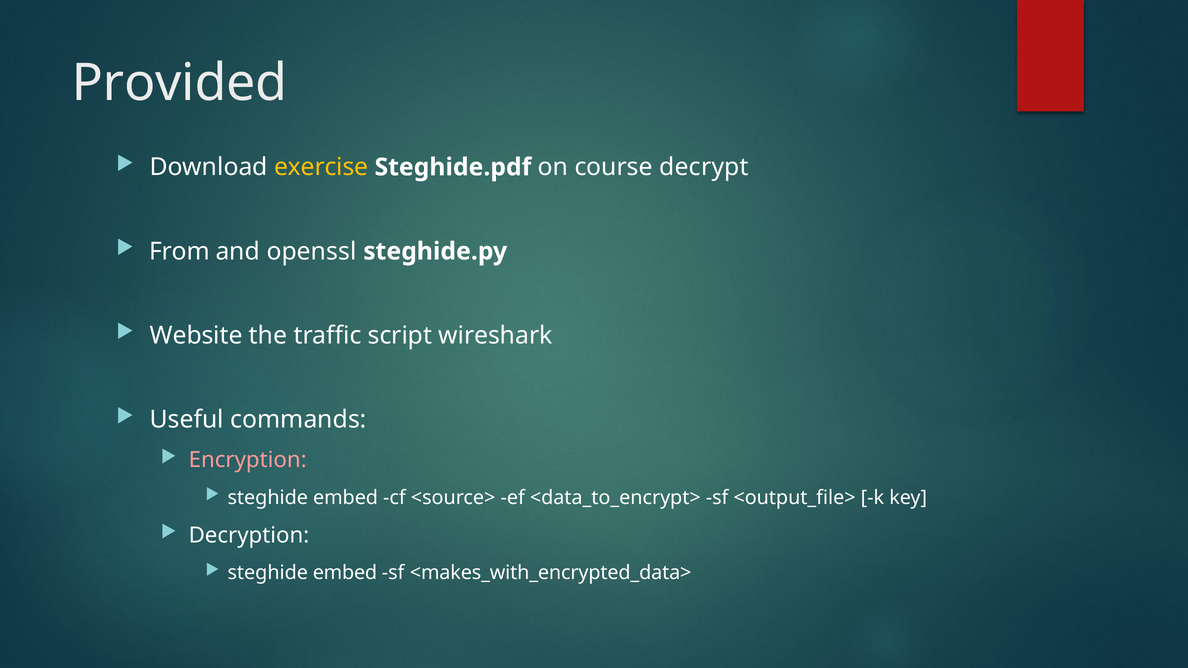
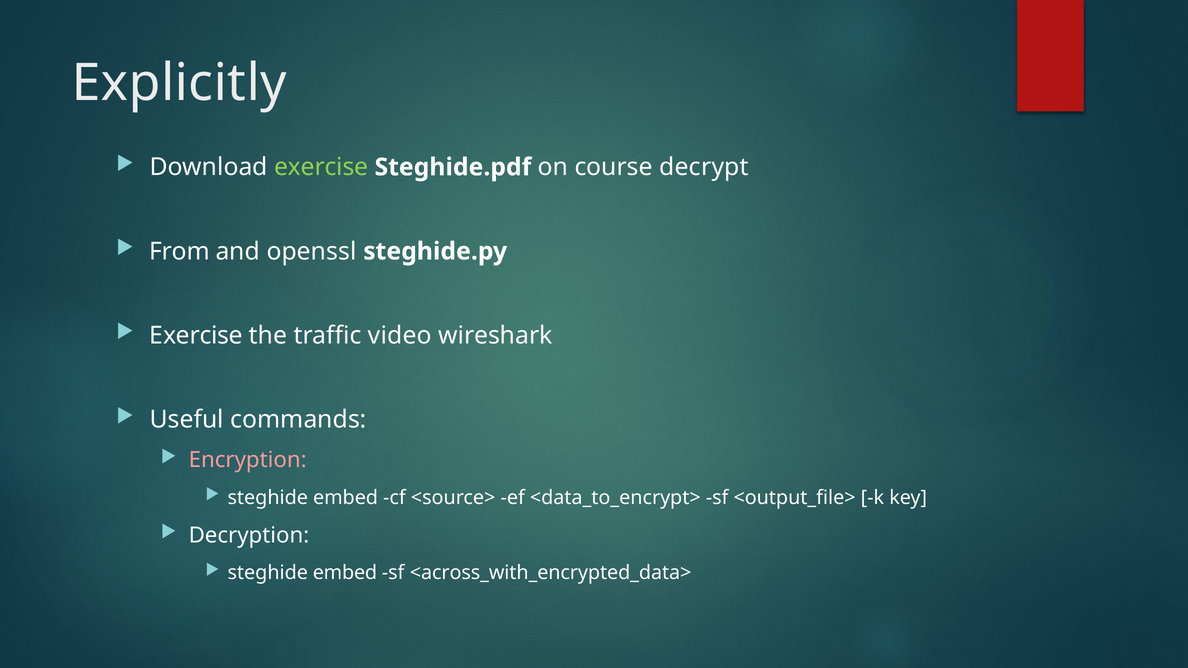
Provided: Provided -> Explicitly
exercise at (321, 167) colour: yellow -> light green
Website at (196, 336): Website -> Exercise
script: script -> video
<makes_with_encrypted_data>: <makes_with_encrypted_data> -> <across_with_encrypted_data>
